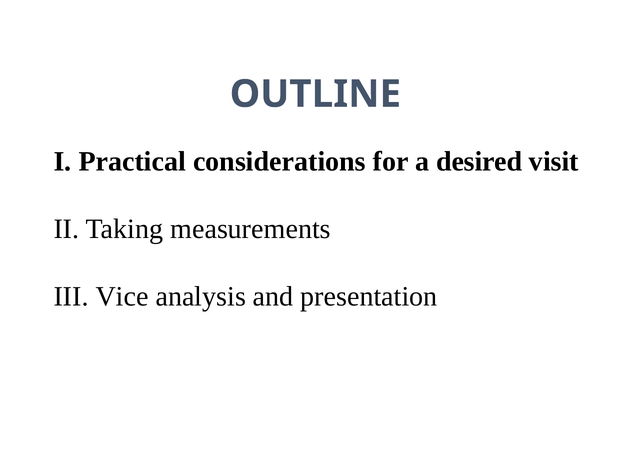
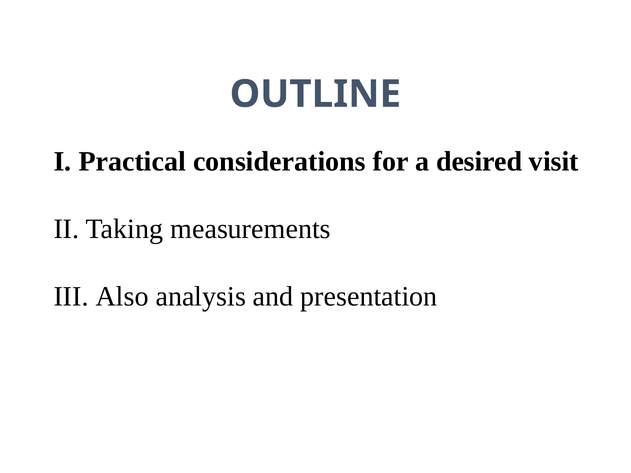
Vice: Vice -> Also
